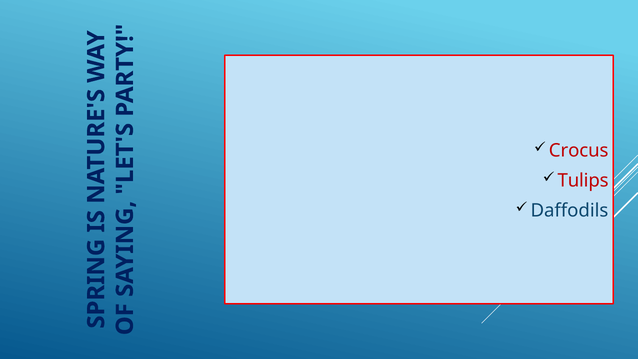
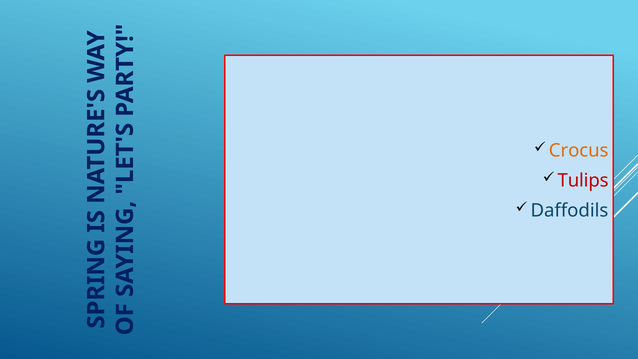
Crocus colour: red -> orange
